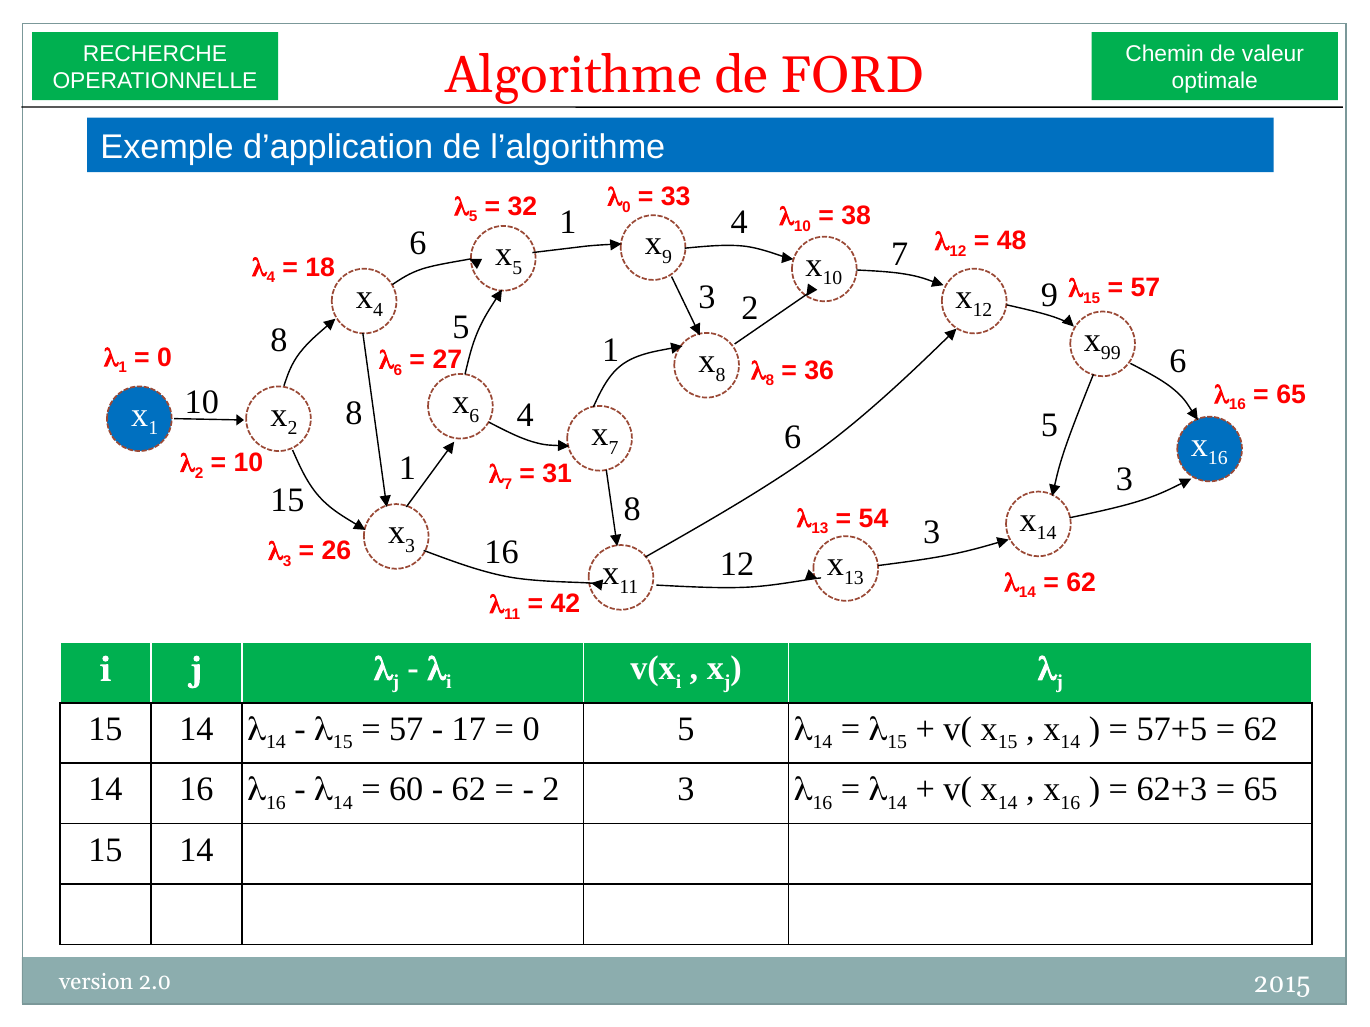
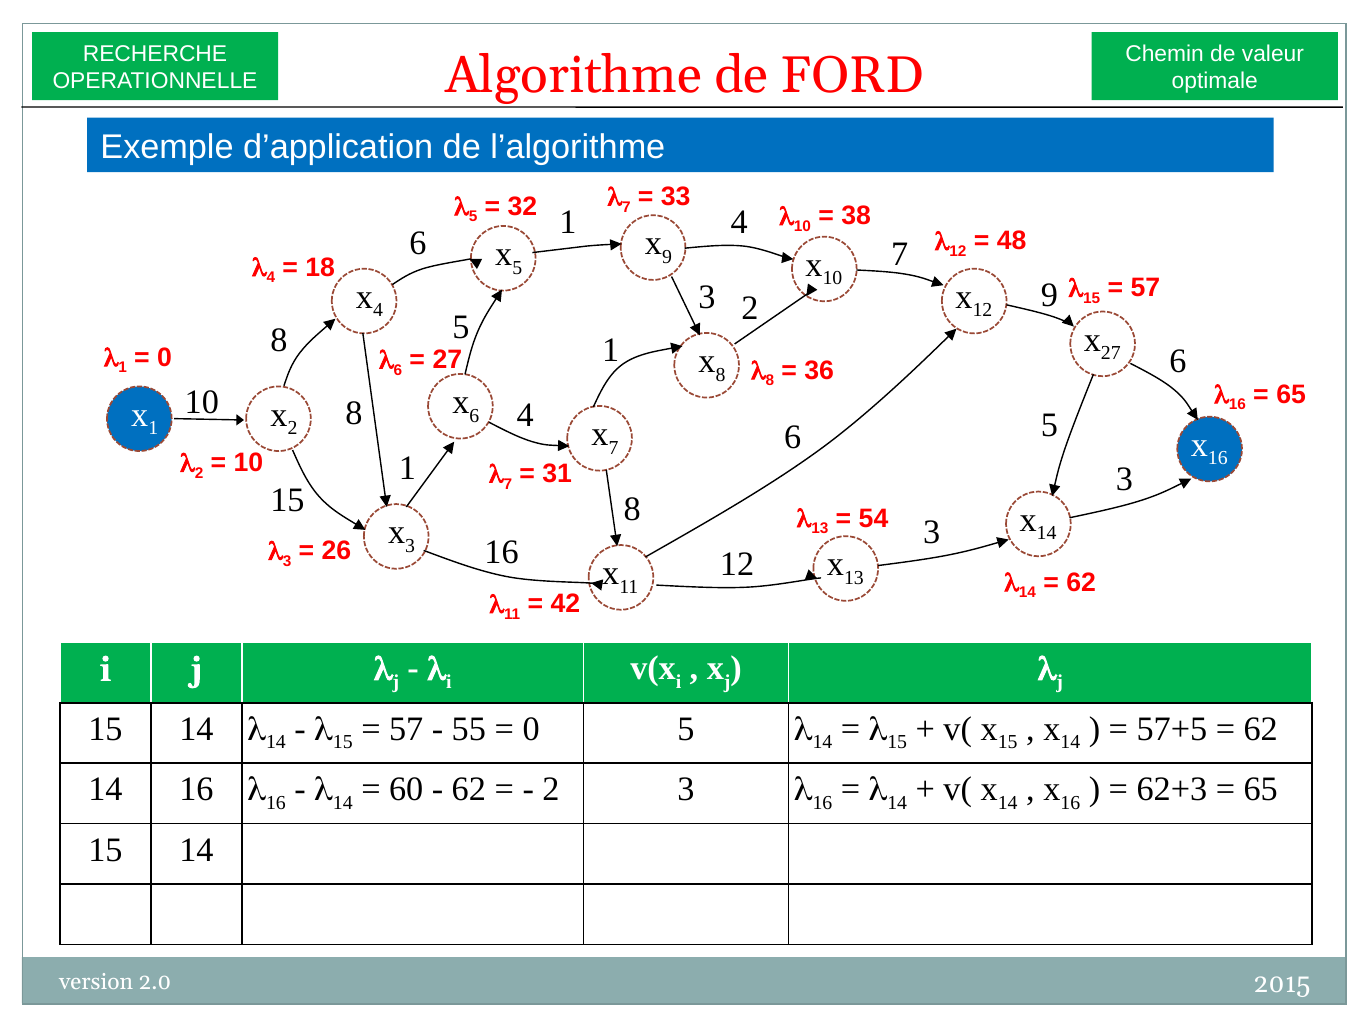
0 at (626, 207): 0 -> 7
99 at (1111, 353): 99 -> 27
17: 17 -> 55
